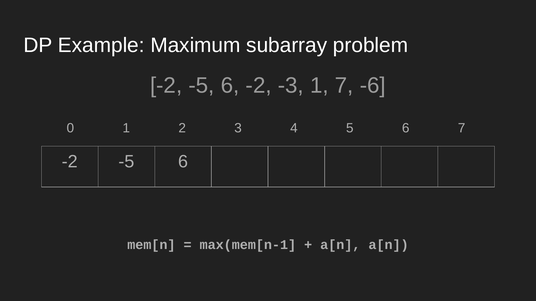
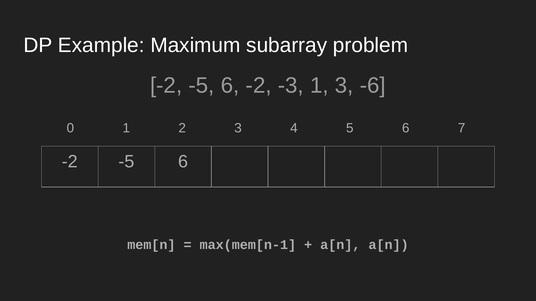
1 7: 7 -> 3
